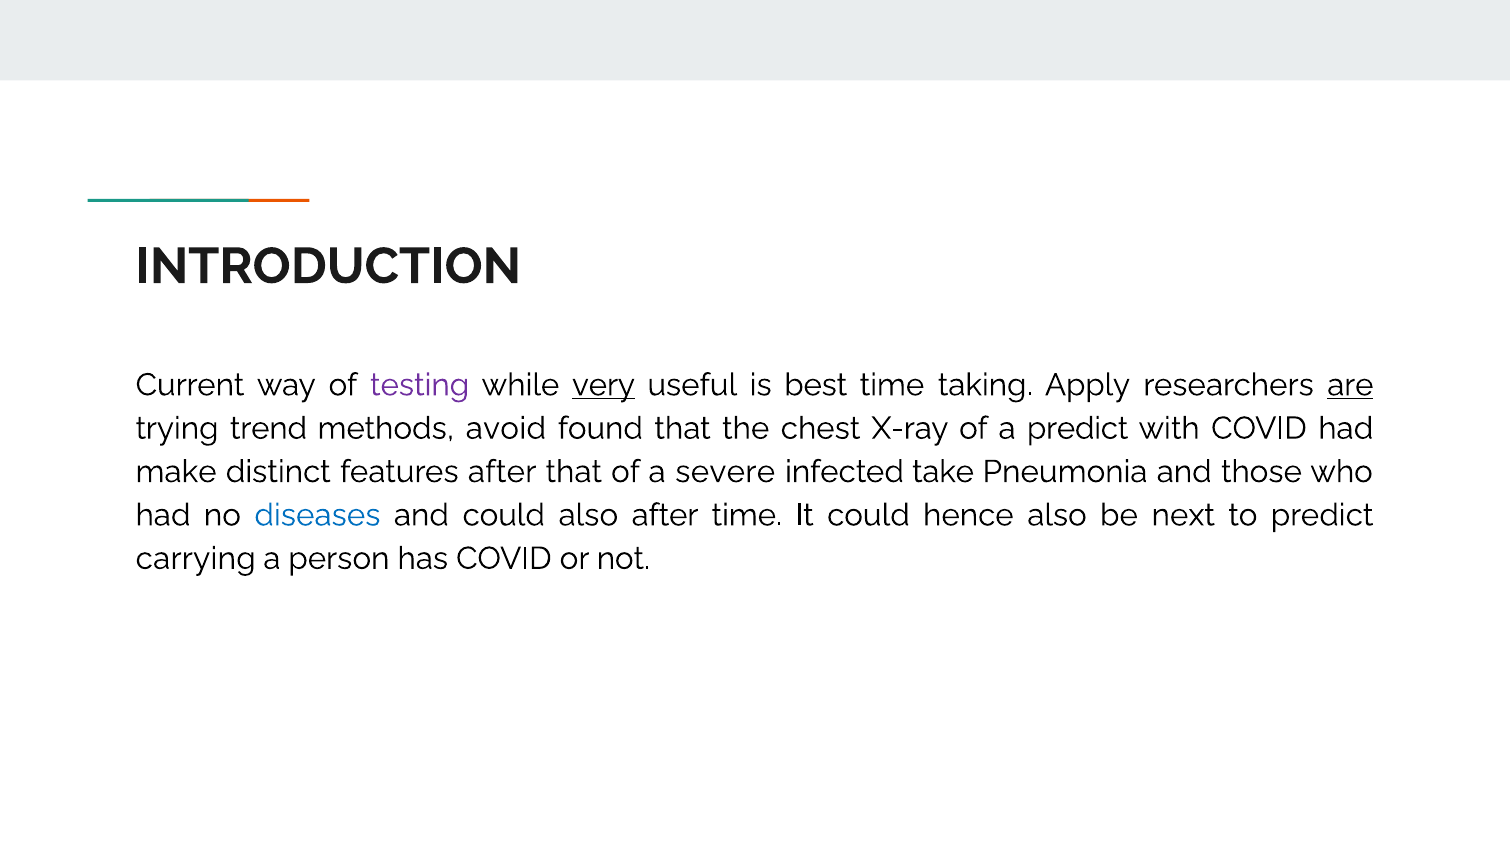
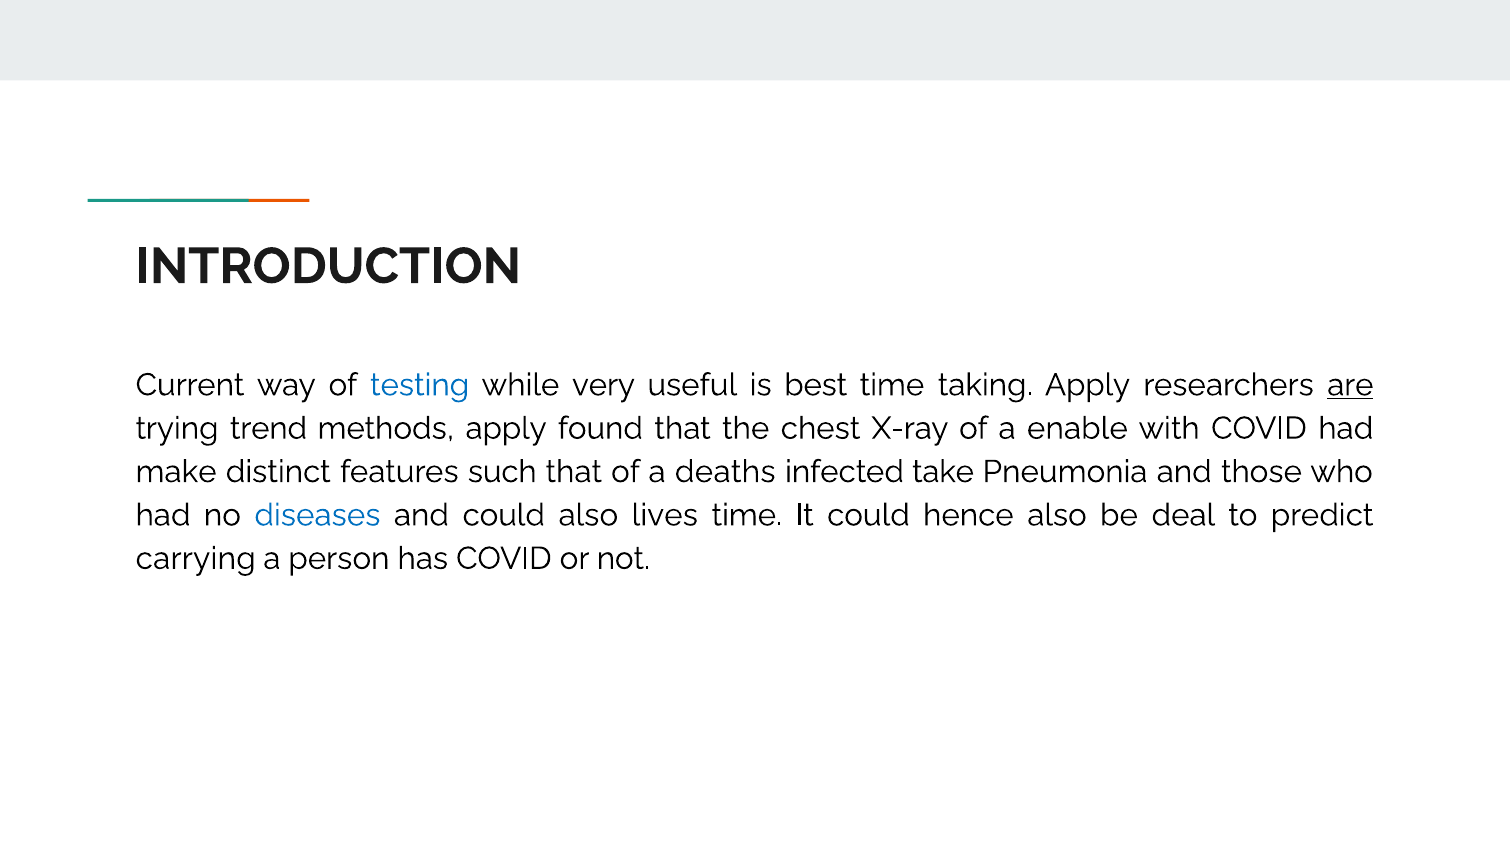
testing colour: purple -> blue
very underline: present -> none
methods avoid: avoid -> apply
a predict: predict -> enable
features after: after -> such
severe: severe -> deaths
also after: after -> lives
next: next -> deal
